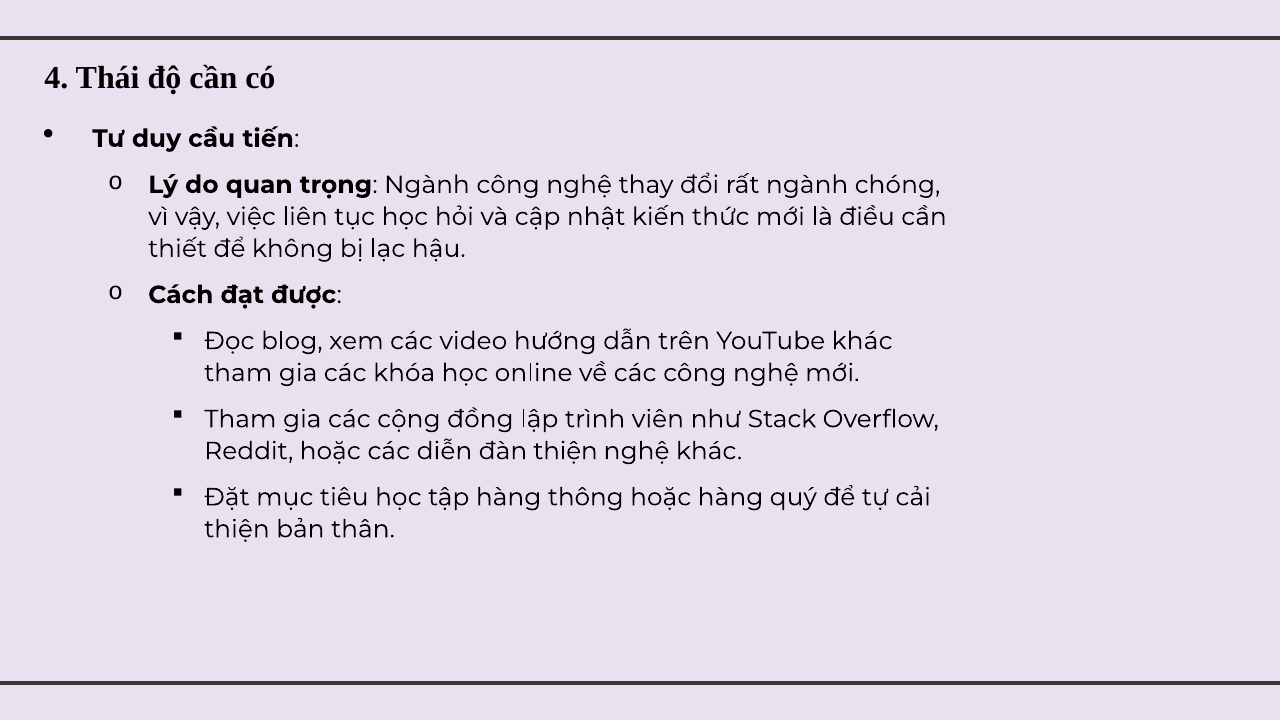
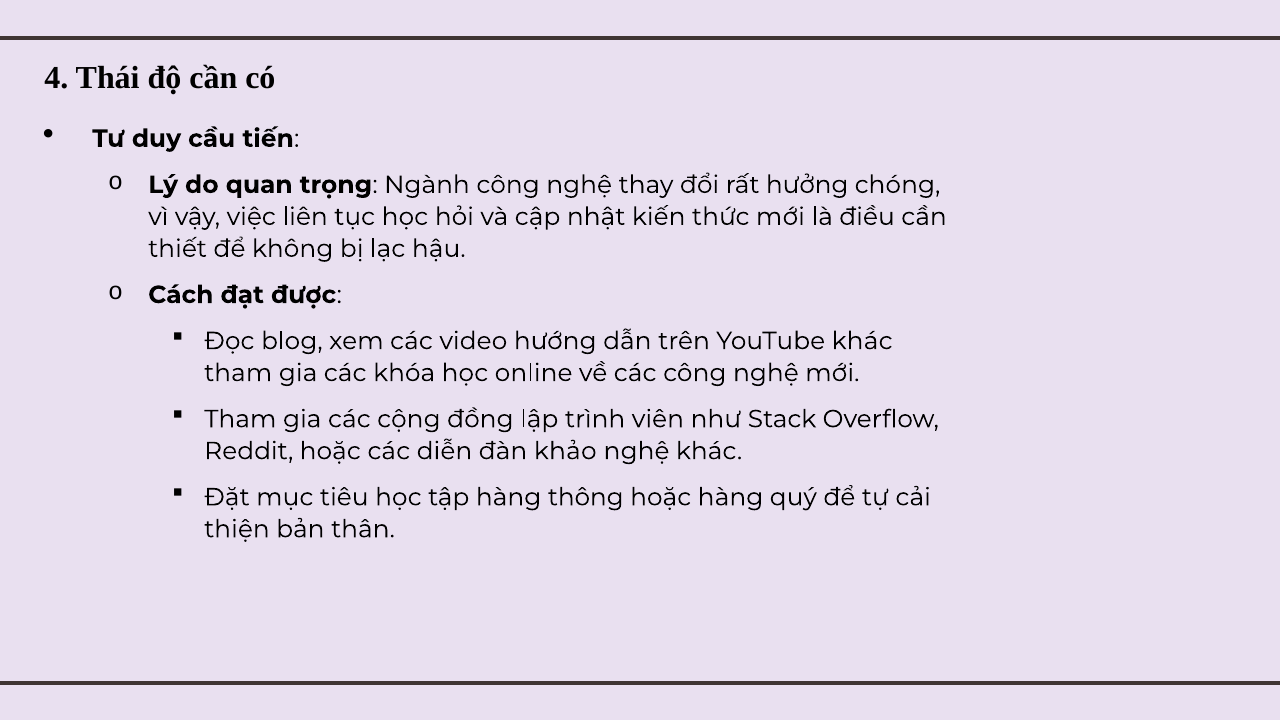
rất ngành: ngành -> hưởng
đàn thiện: thiện -> khảo
